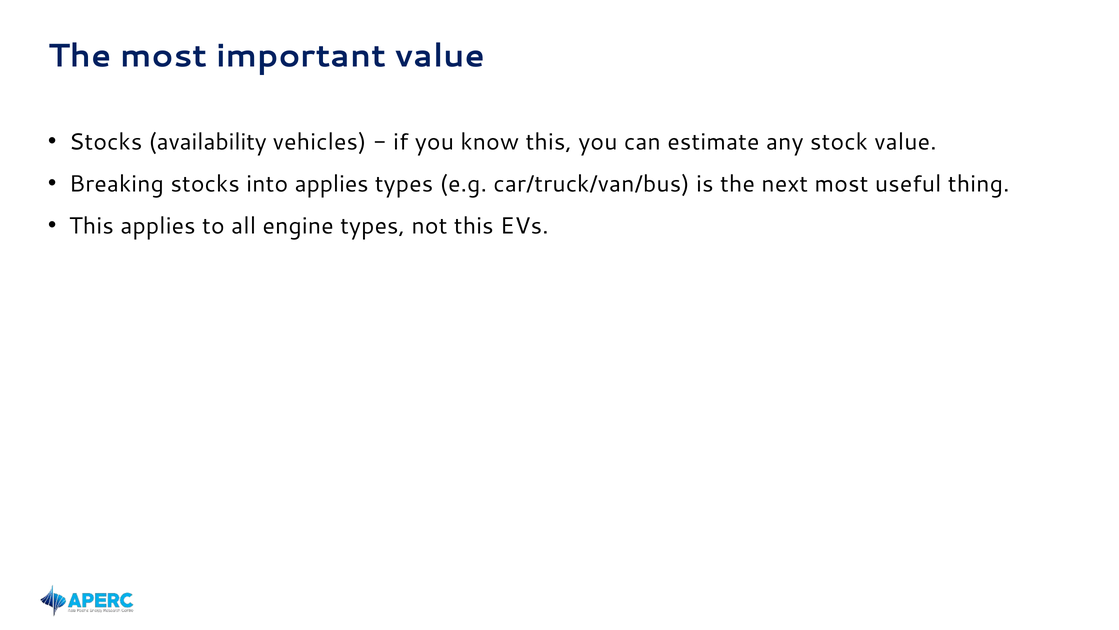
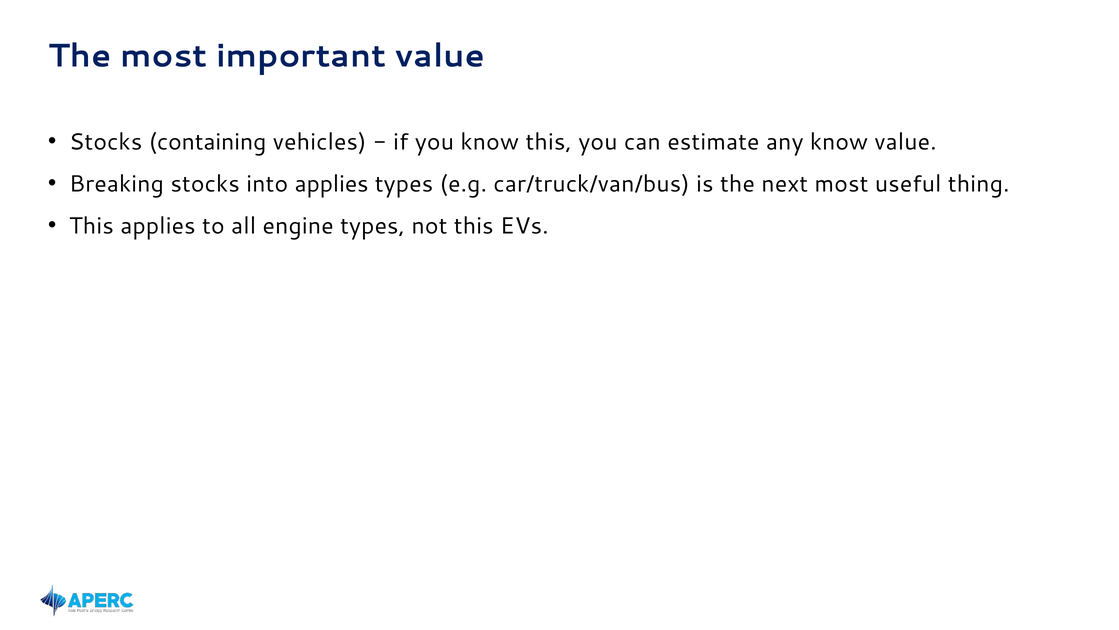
availability: availability -> containing
any stock: stock -> know
